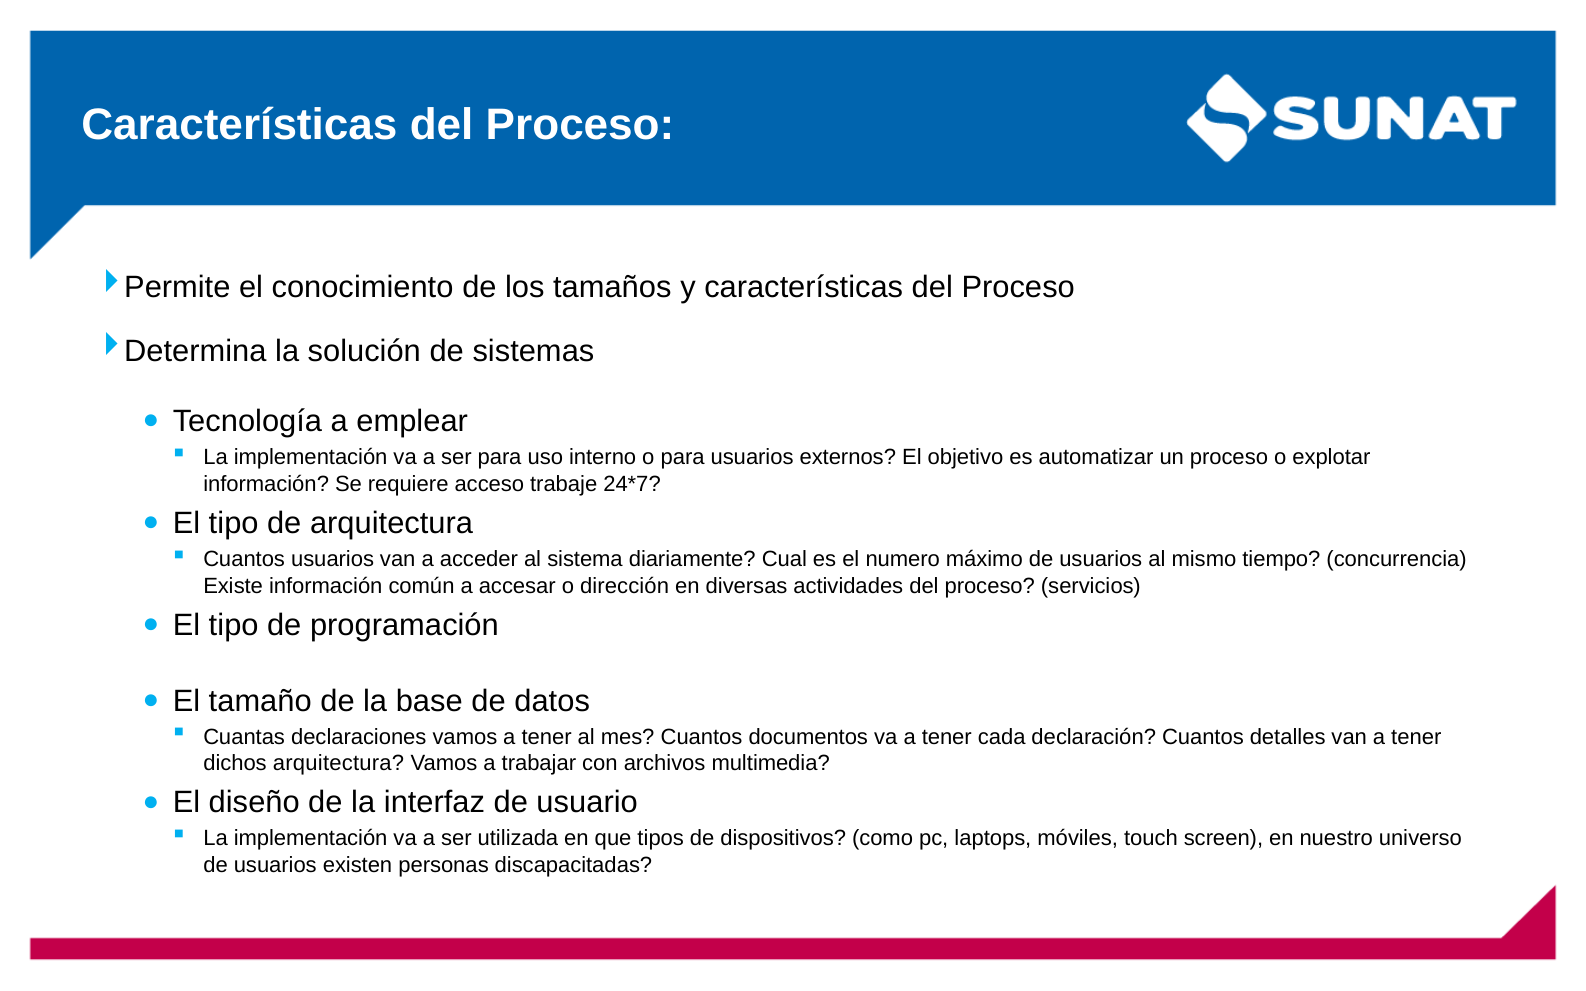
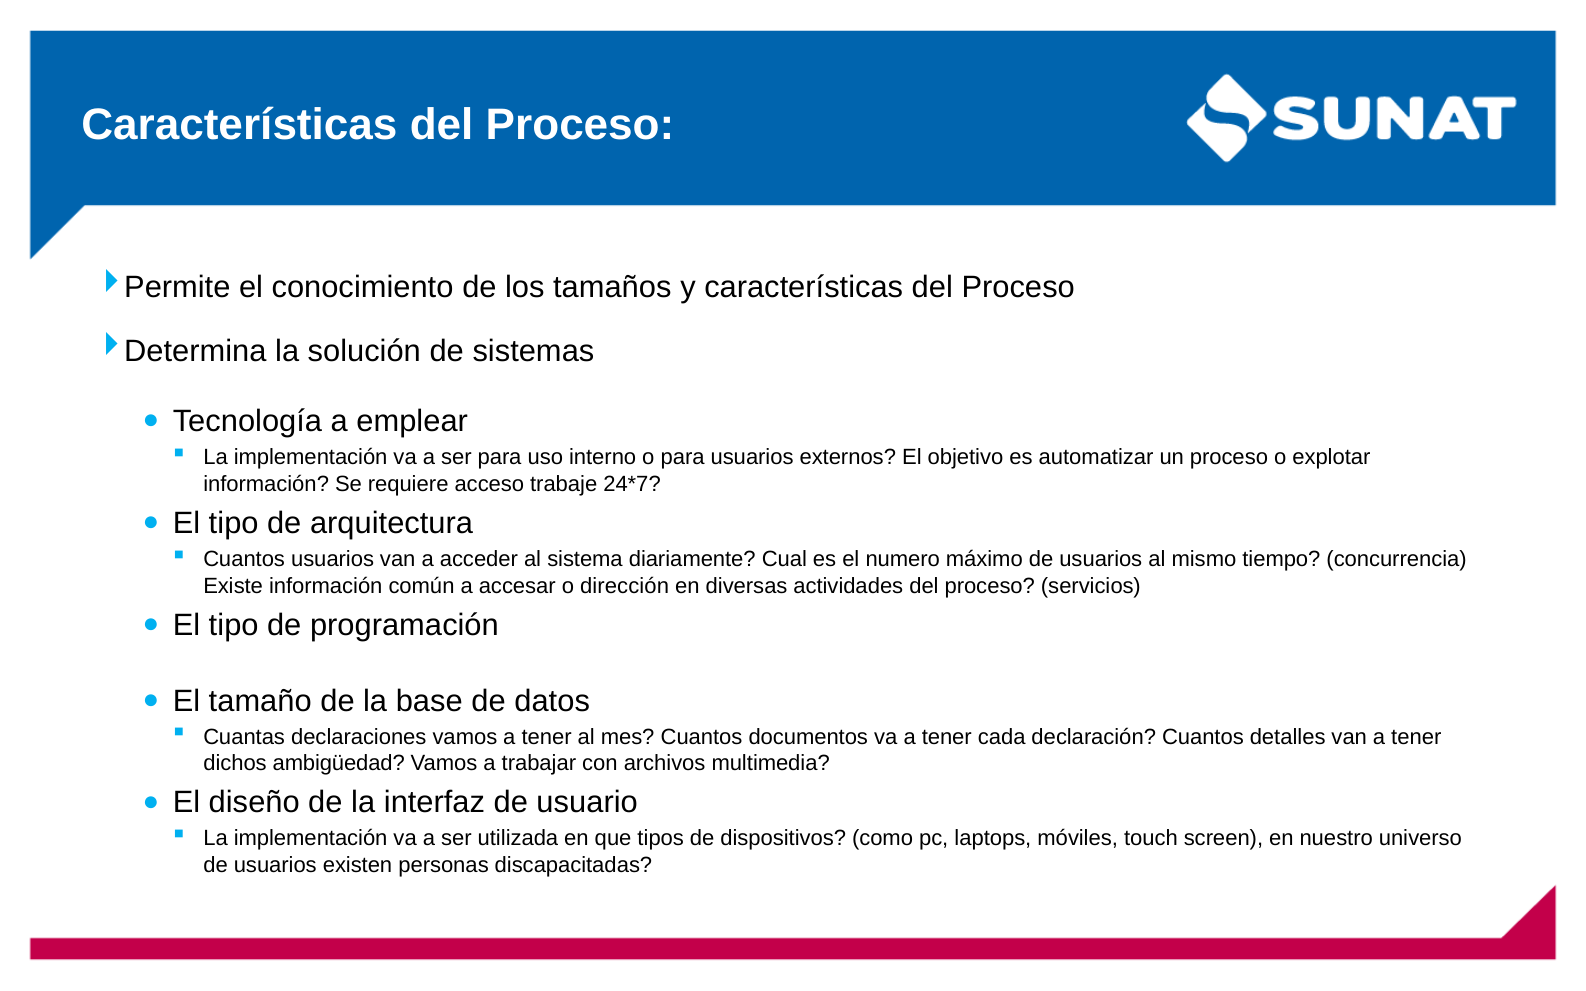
dichos arquitectura: arquitectura -> ambigüedad
